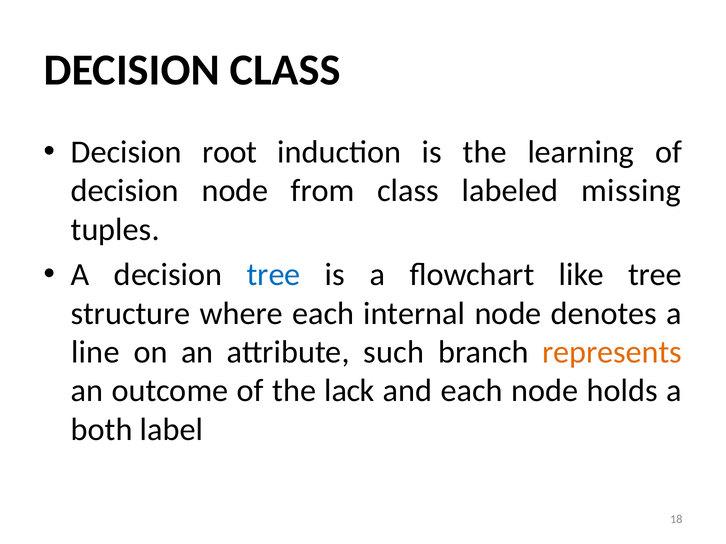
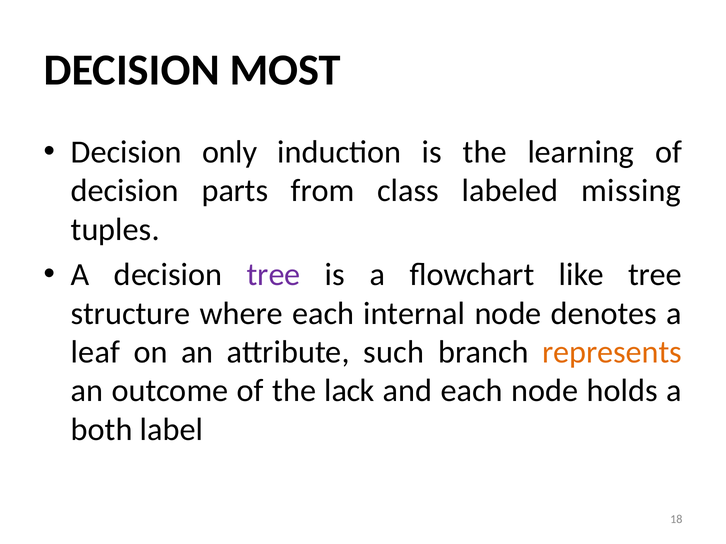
DECISION CLASS: CLASS -> MOST
root: root -> only
decision node: node -> parts
tree at (274, 275) colour: blue -> purple
line: line -> leaf
